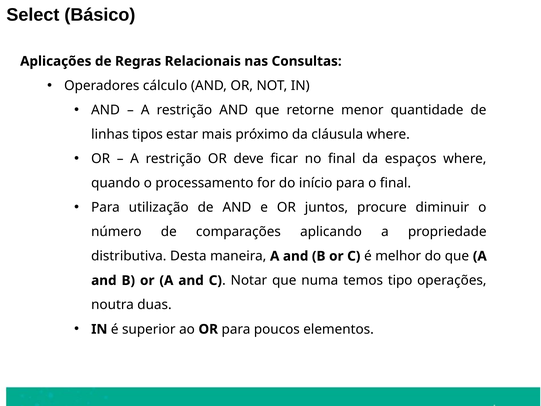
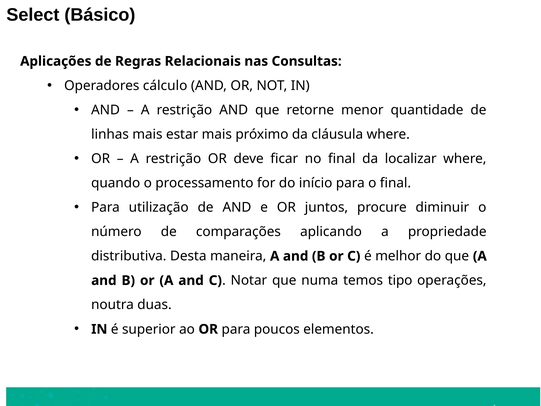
linhas tipos: tipos -> mais
espaços: espaços -> localizar
